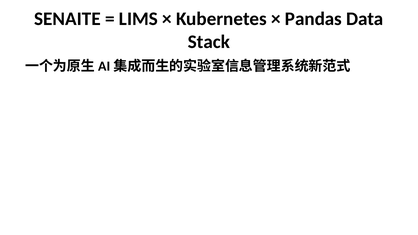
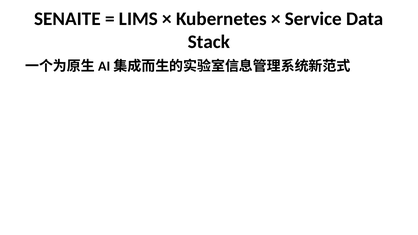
Pandas: Pandas -> Service
